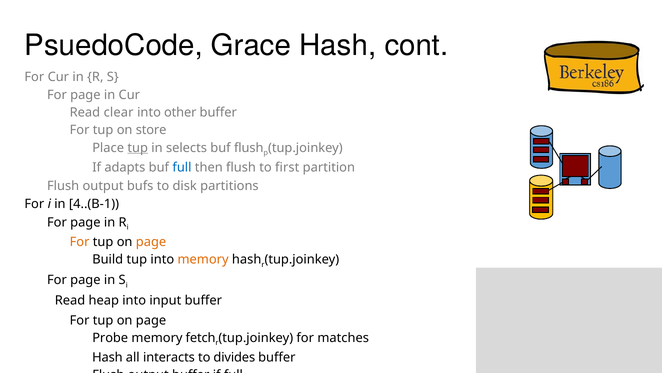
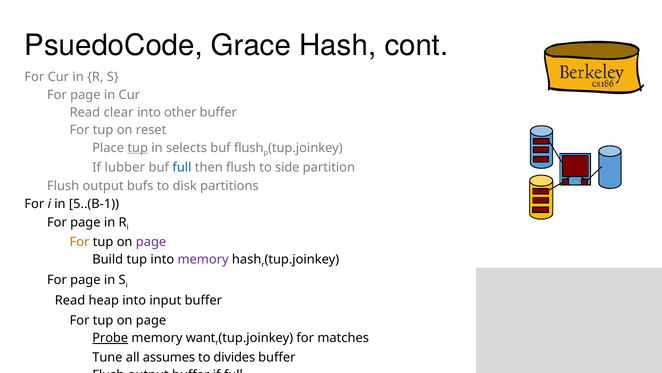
store: store -> reset
adapts: adapts -> lubber
first: first -> side
4..(B-1: 4..(B-1 -> 5..(B-1
page at (151, 242) colour: orange -> purple
memory at (203, 259) colour: orange -> purple
Probe underline: none -> present
fetch: fetch -> want
Hash at (107, 357): Hash -> Tune
interacts: interacts -> assumes
